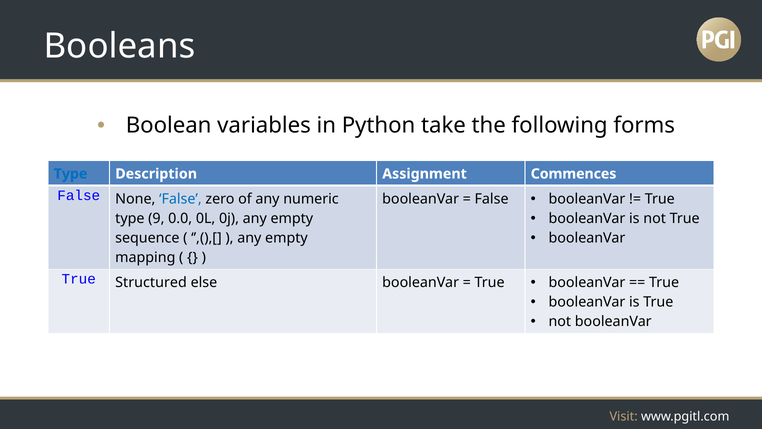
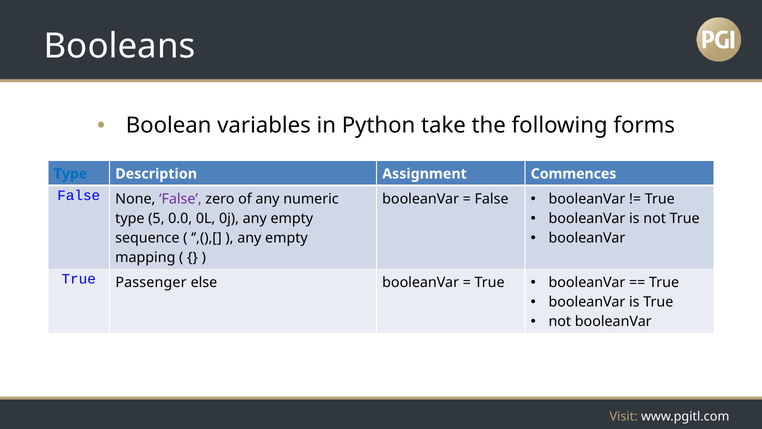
False at (180, 199) colour: blue -> purple
9: 9 -> 5
Structured: Structured -> Passenger
